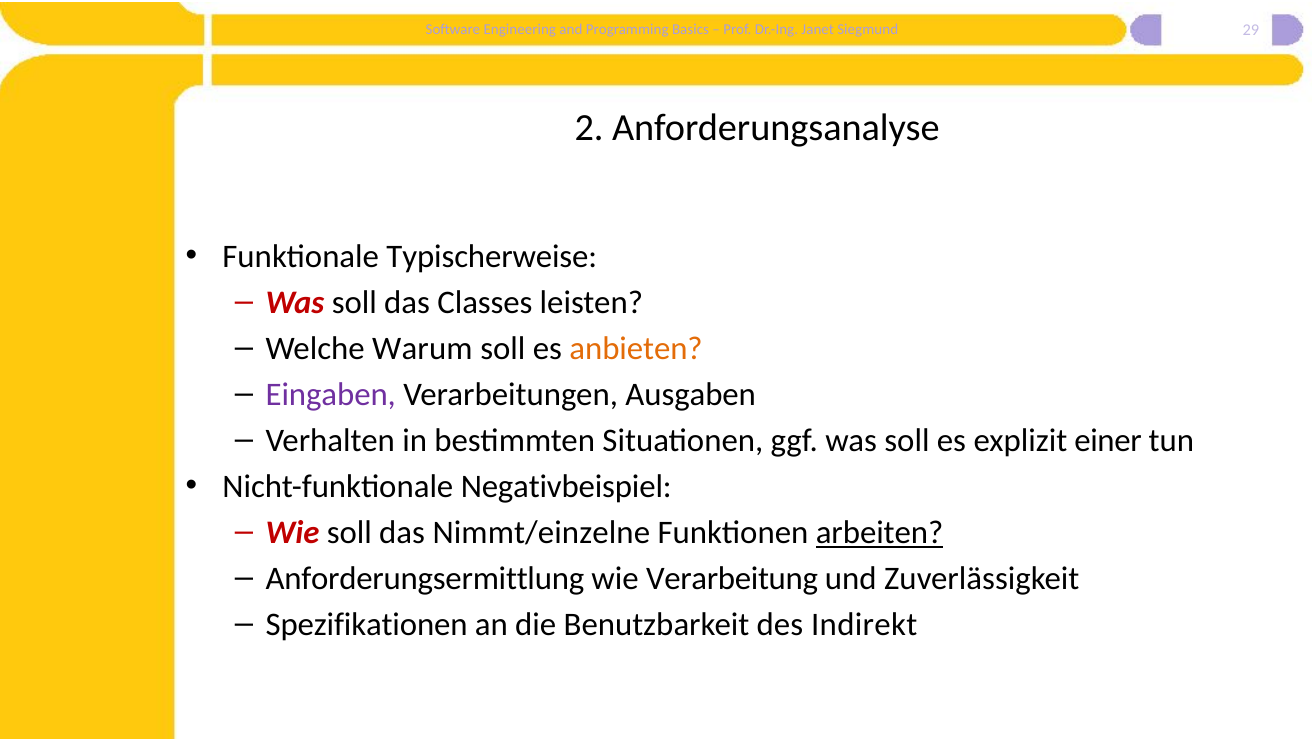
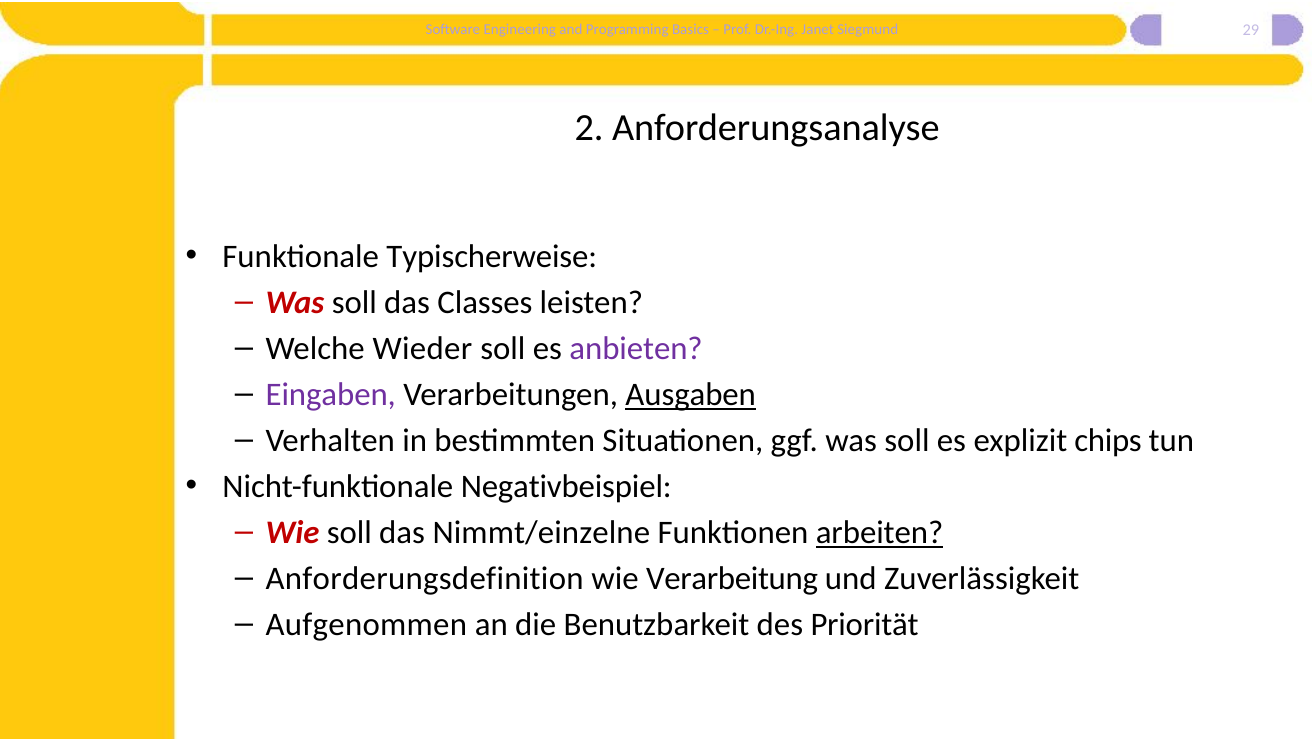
Warum: Warum -> Wieder
anbieten colour: orange -> purple
Ausgaben underline: none -> present
einer: einer -> chips
Anforderungsermittlung: Anforderungsermittlung -> Anforderungsdefinition
Spezifikationen: Spezifikationen -> Aufgenommen
Indirekt: Indirekt -> Priorität
